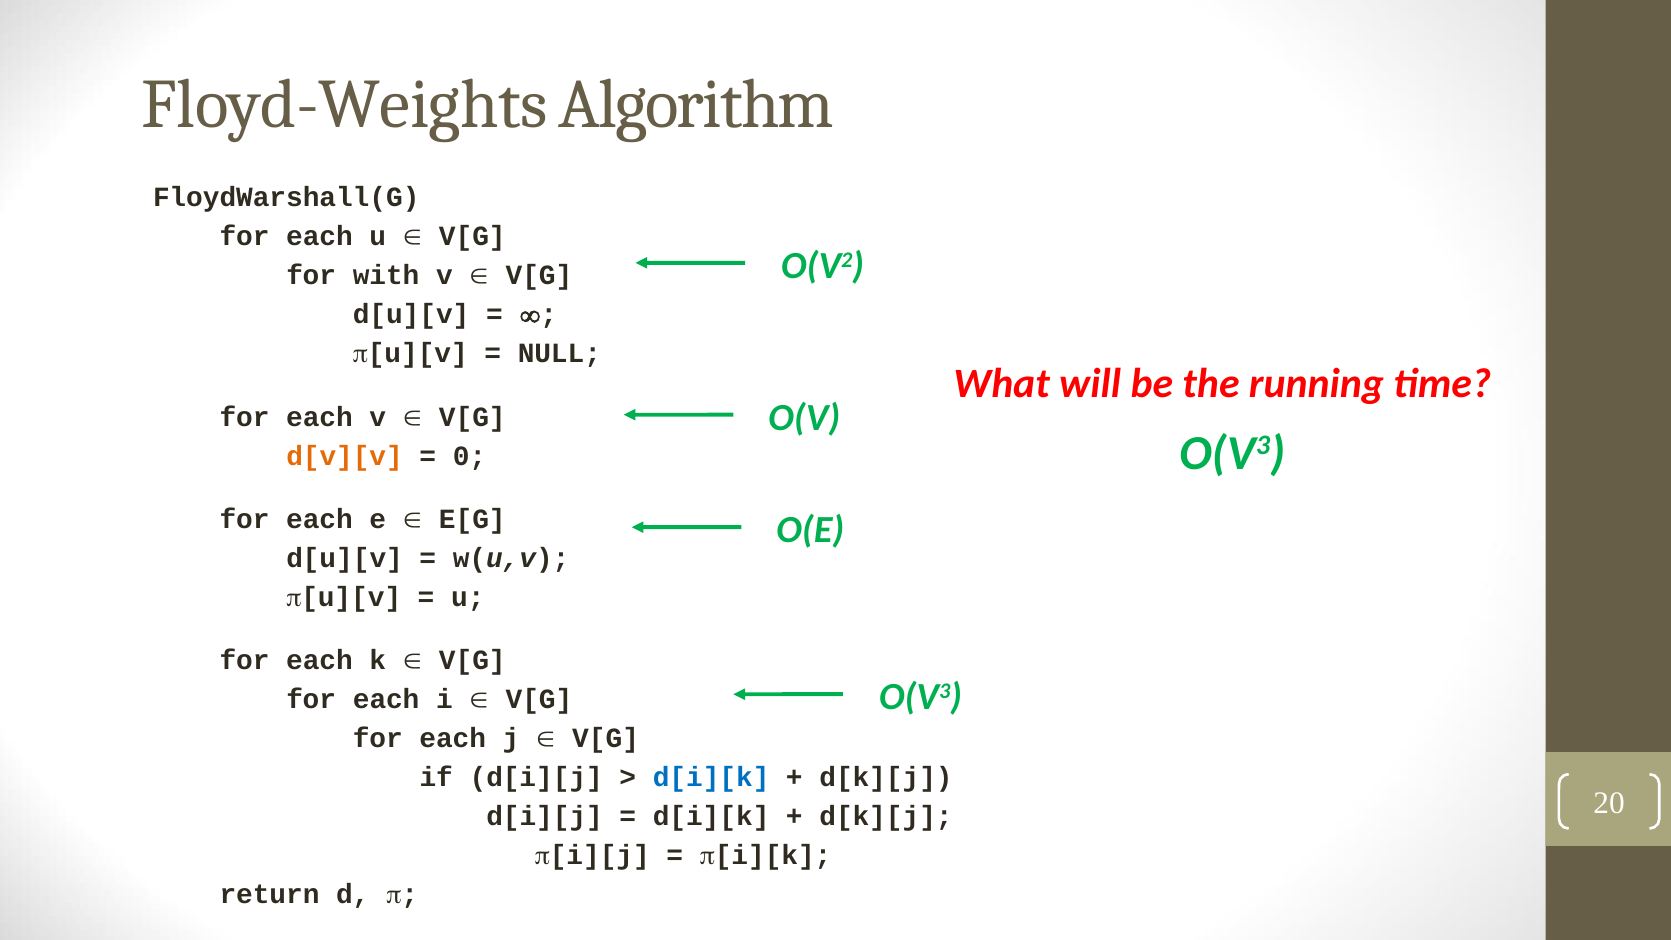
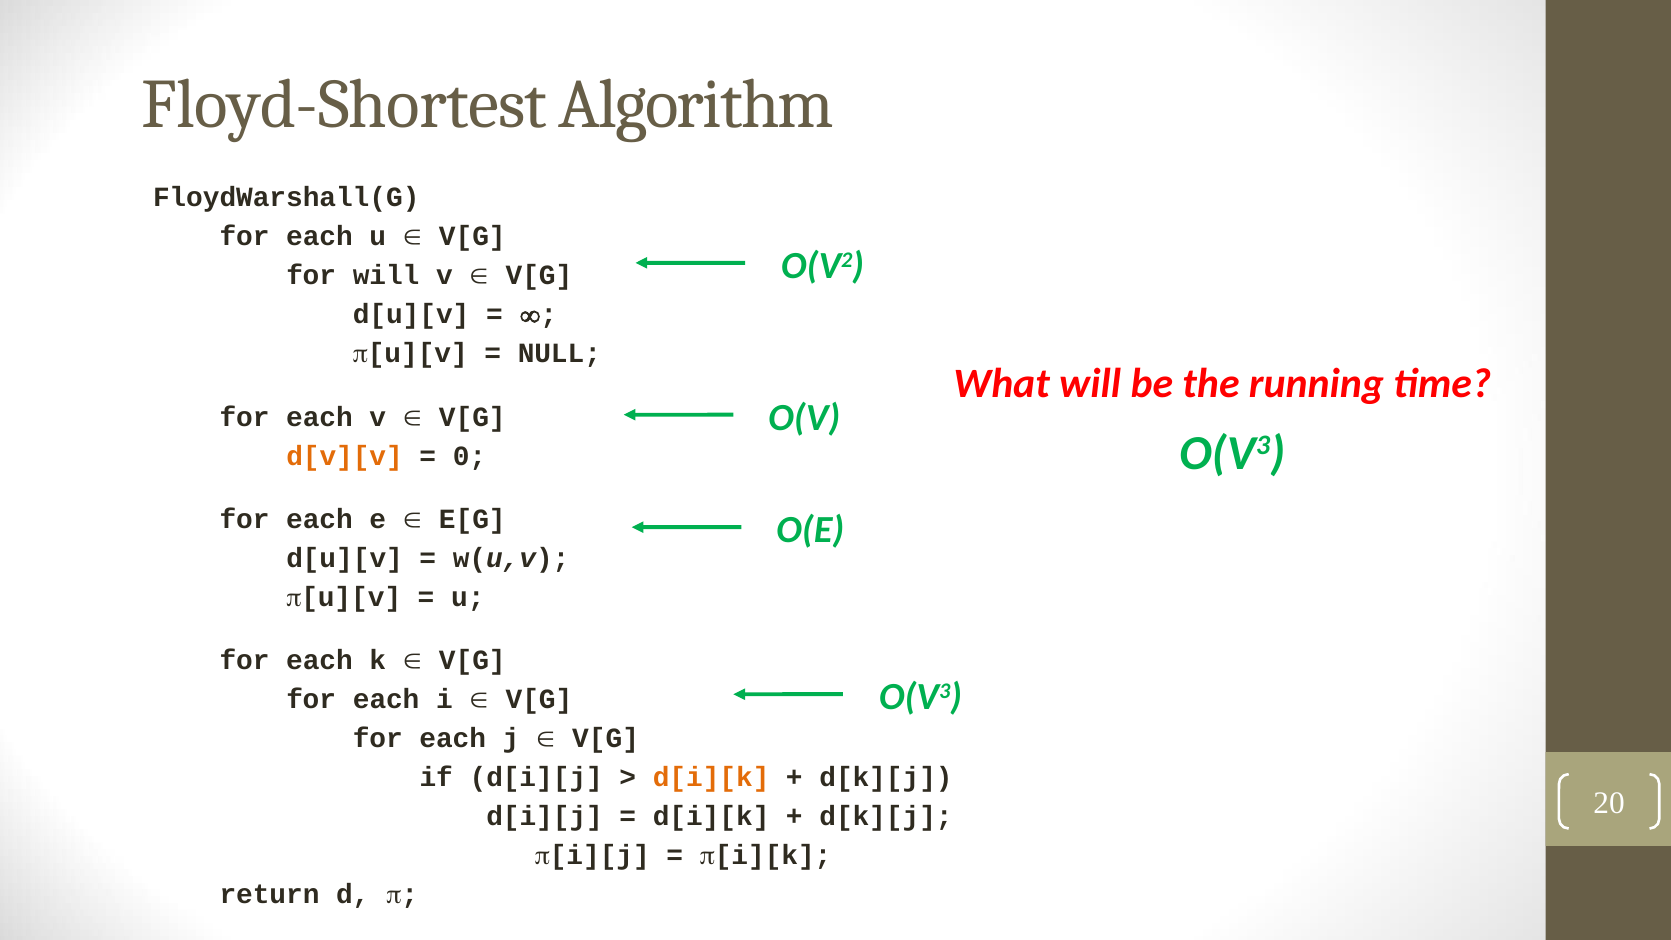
Floyd-Weights: Floyd-Weights -> Floyd-Shortest
for with: with -> will
d[i][k at (711, 778) colour: blue -> orange
